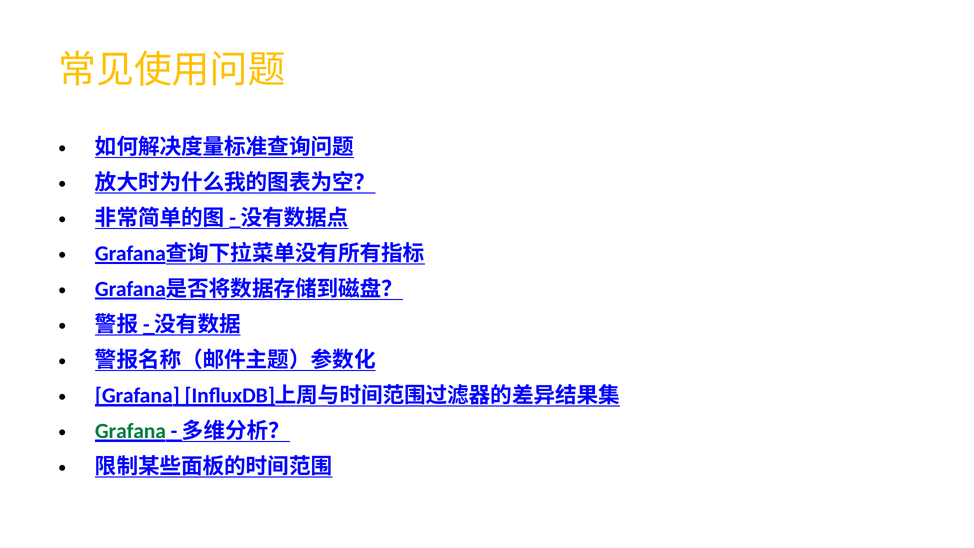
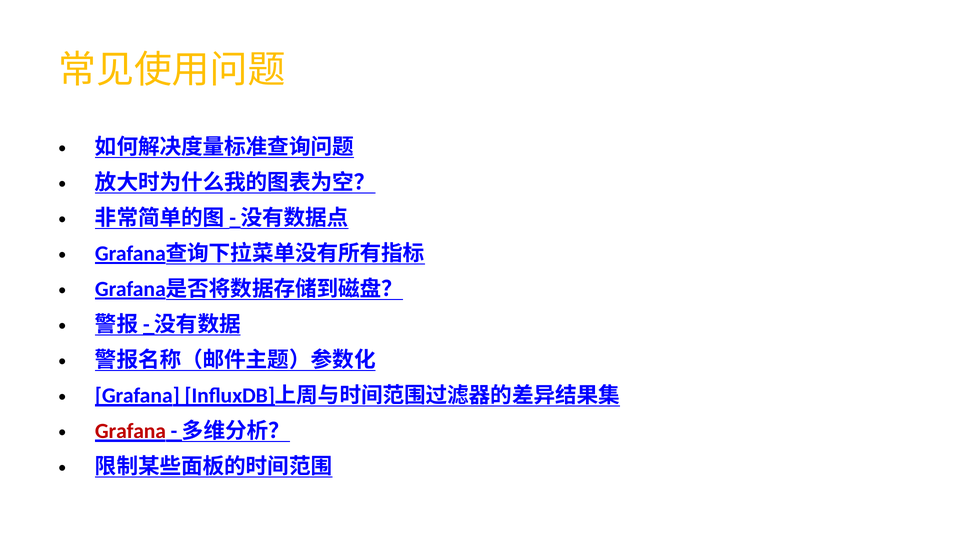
Grafana at (130, 431) colour: green -> red
